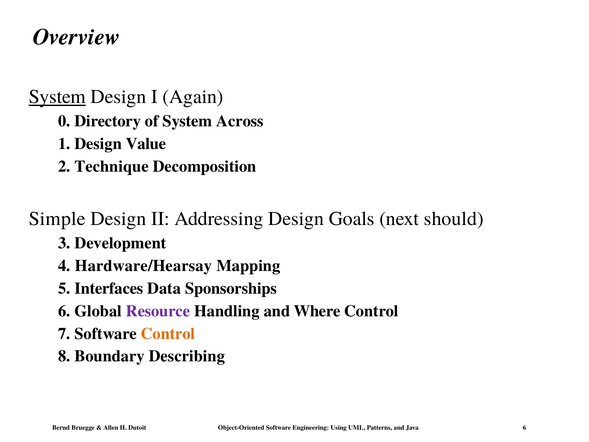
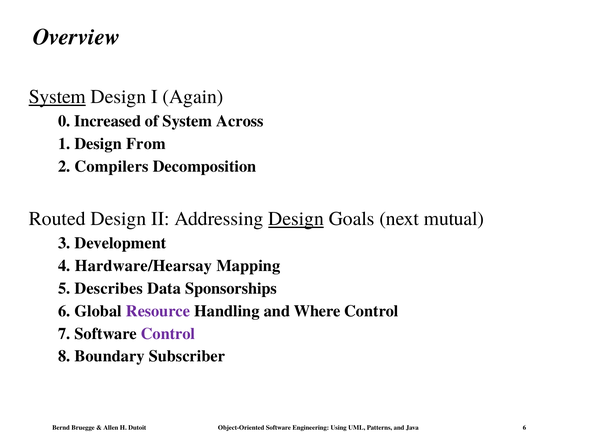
Directory: Directory -> Increased
Value: Value -> From
Technique: Technique -> Compilers
Simple: Simple -> Routed
Design at (296, 219) underline: none -> present
should: should -> mutual
Interfaces: Interfaces -> Describes
Control at (168, 333) colour: orange -> purple
Describing: Describing -> Subscriber
